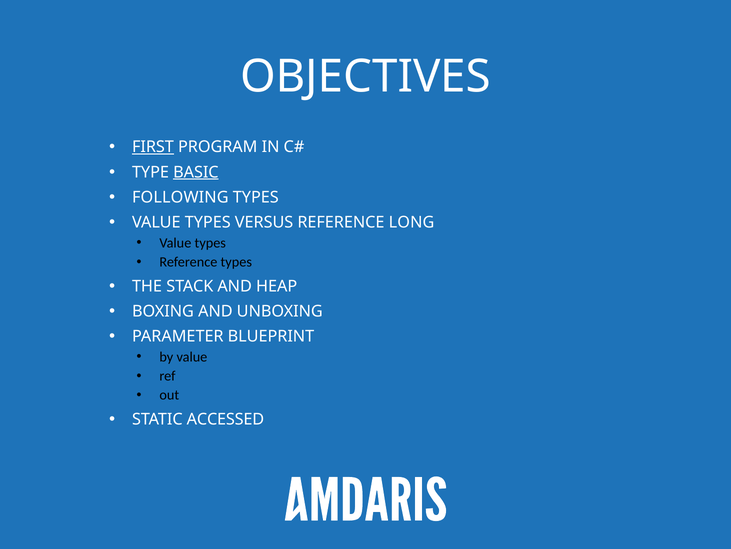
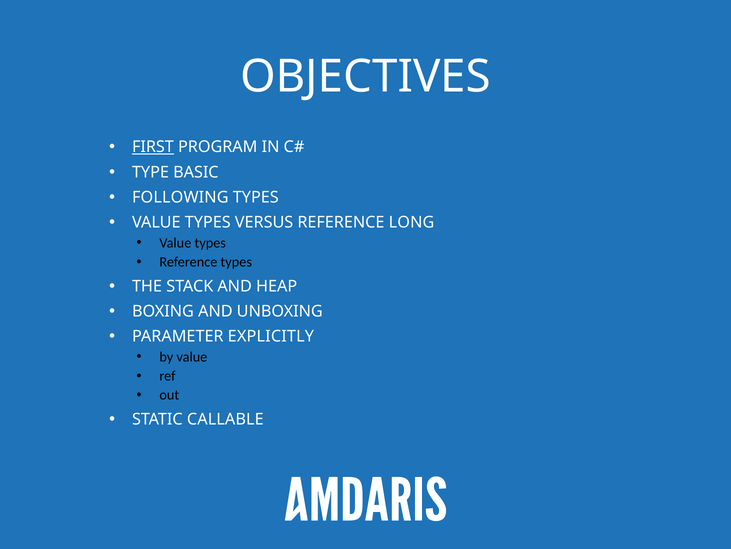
BASIC underline: present -> none
BLUEPRINT: BLUEPRINT -> EXPLICITLY
ACCESSED: ACCESSED -> CALLABLE
